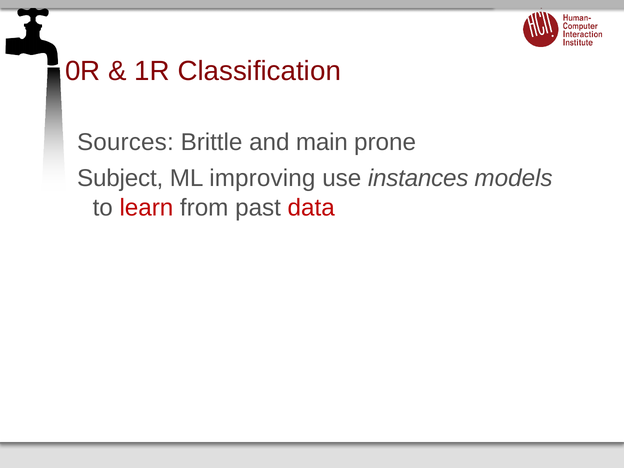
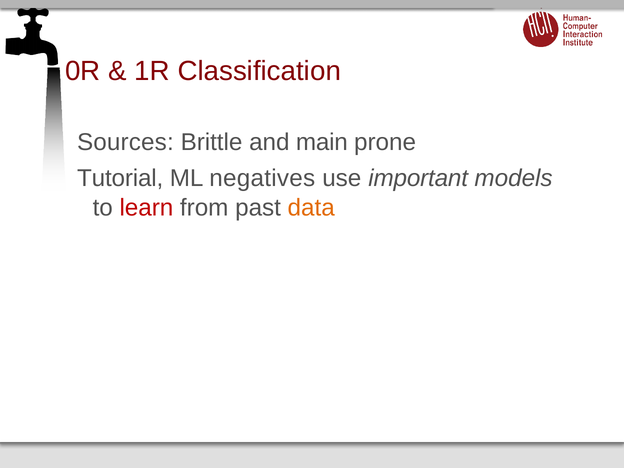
Subject: Subject -> Tutorial
improving: improving -> negatives
instances: instances -> important
data colour: red -> orange
